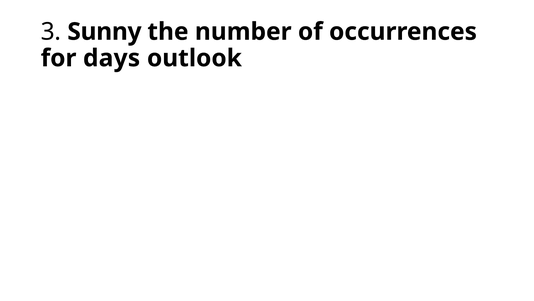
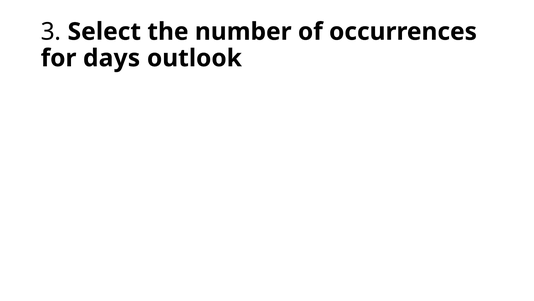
Sunny: Sunny -> Select
